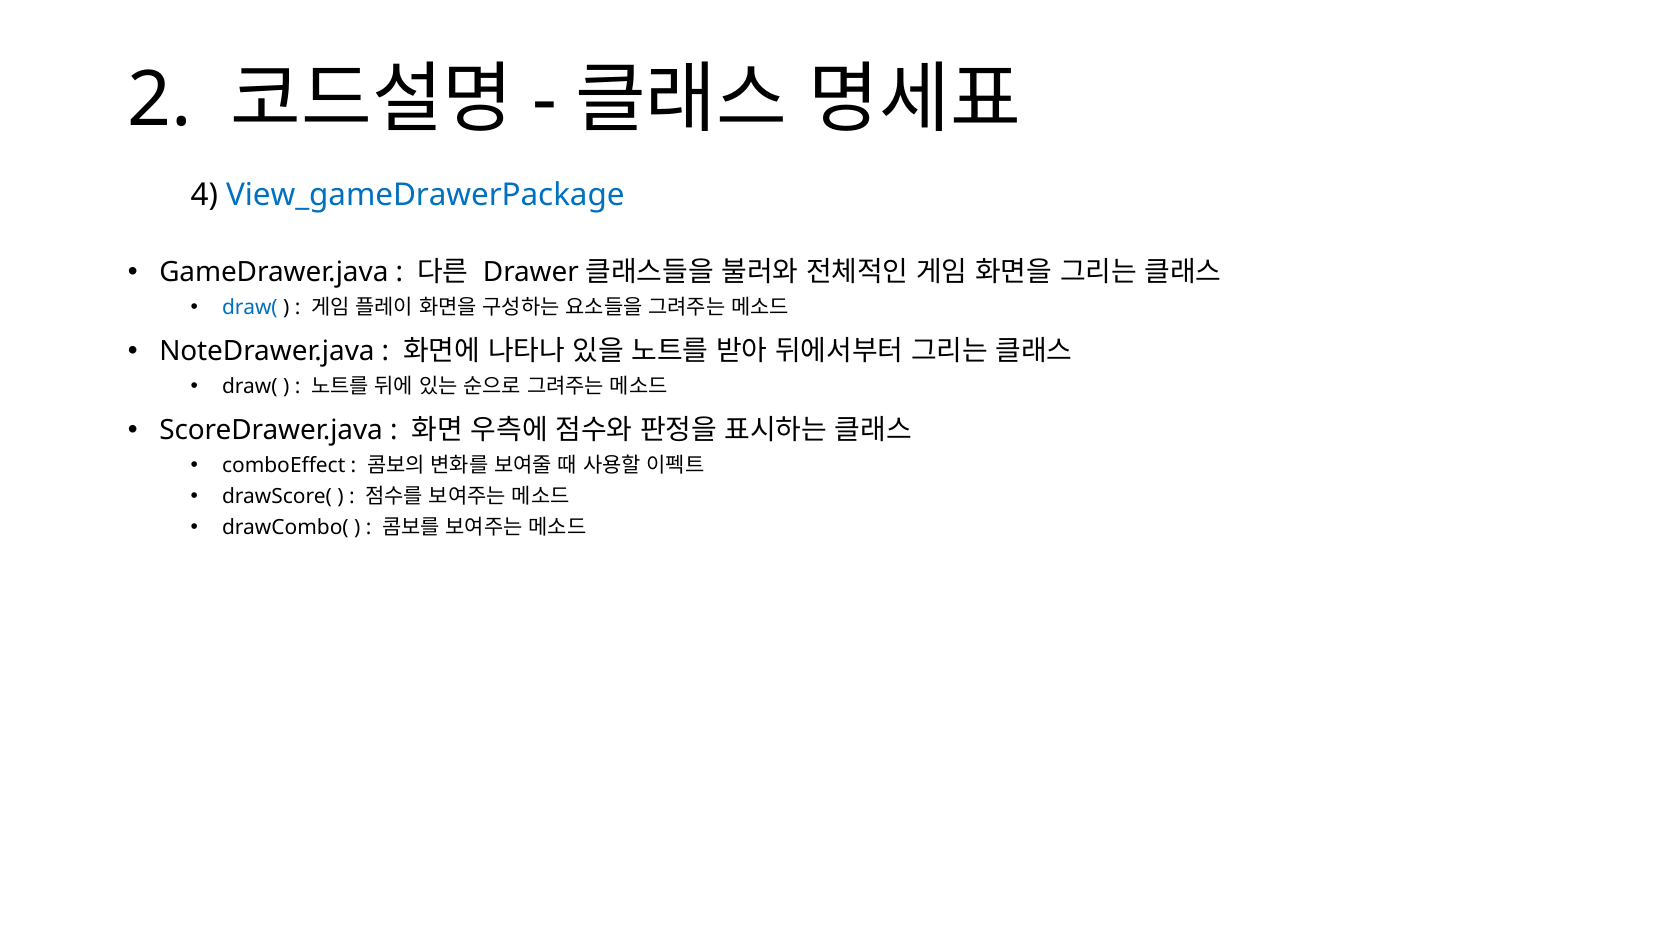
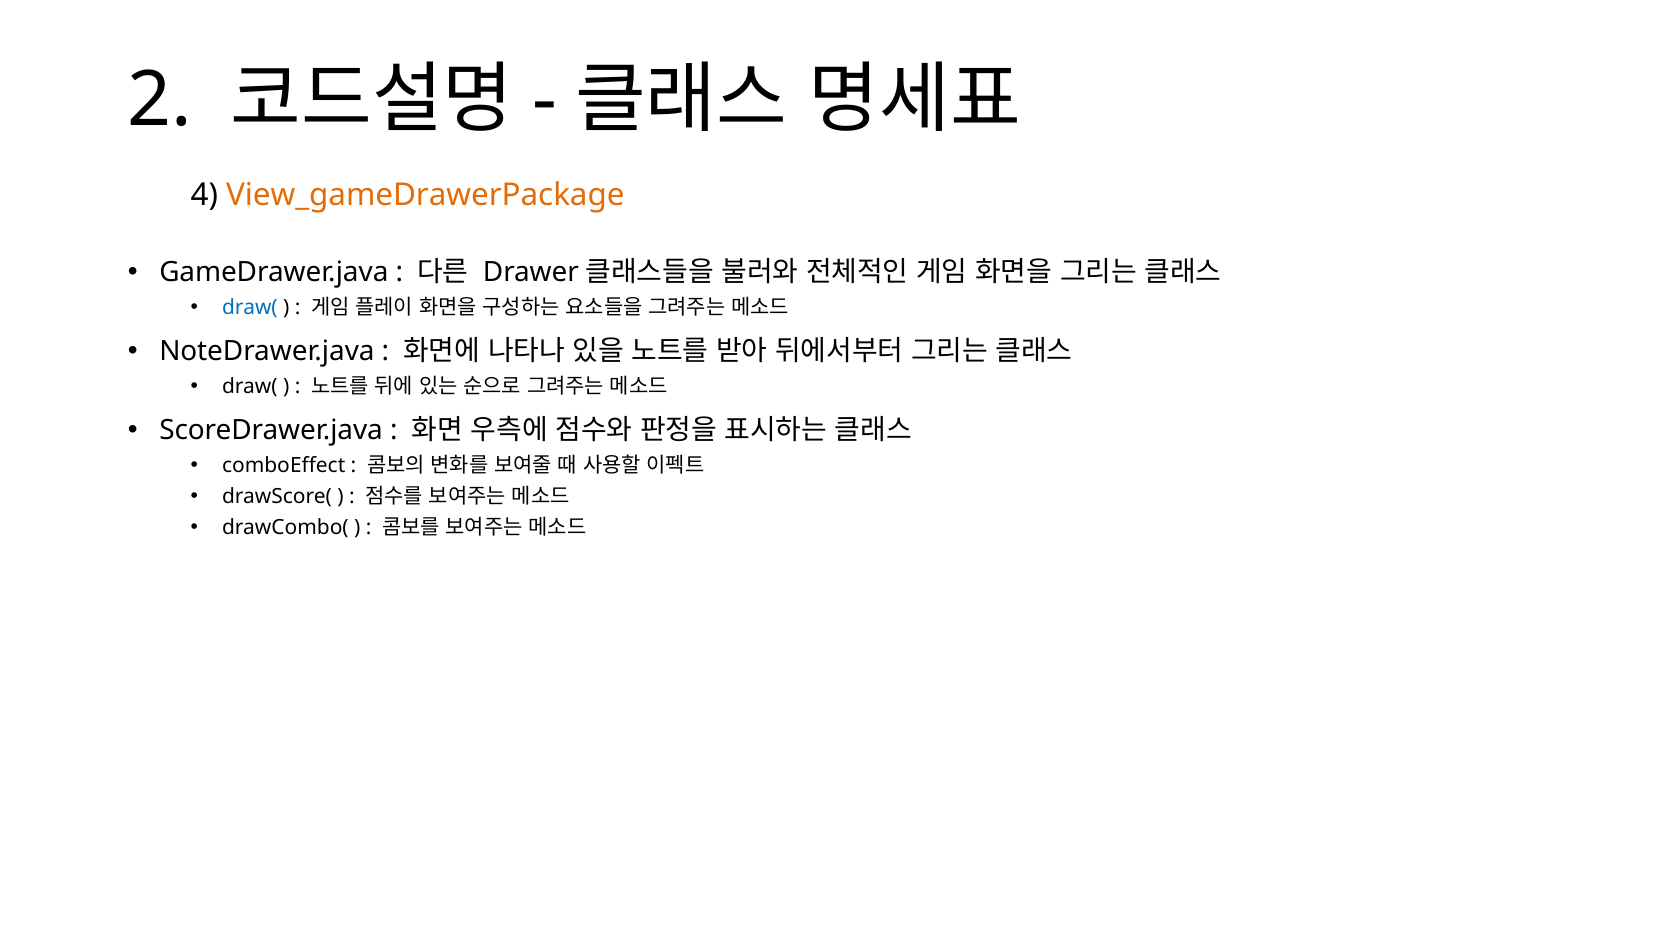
View_gameDrawerPackage colour: blue -> orange
